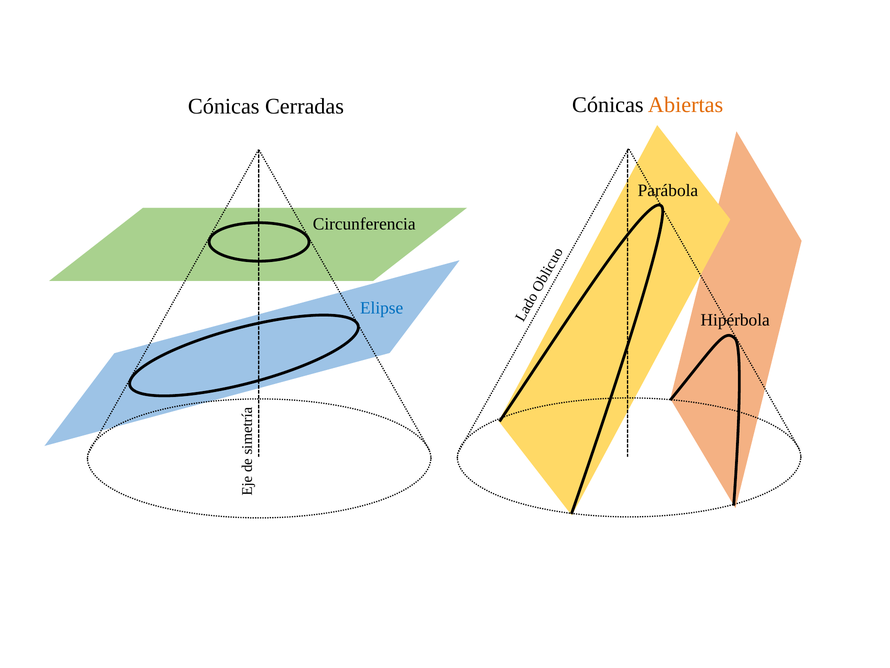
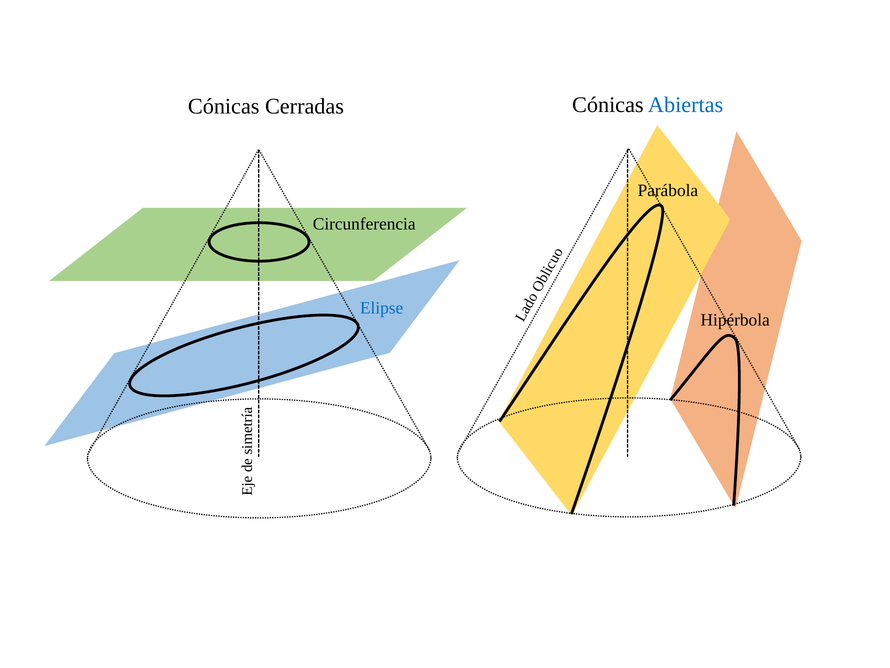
Abiertas colour: orange -> blue
